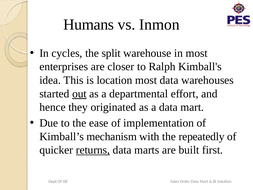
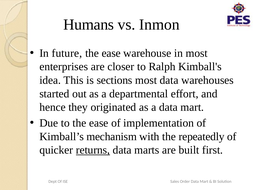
cycles: cycles -> future
split at (111, 53): split -> ease
location: location -> sections
out underline: present -> none
